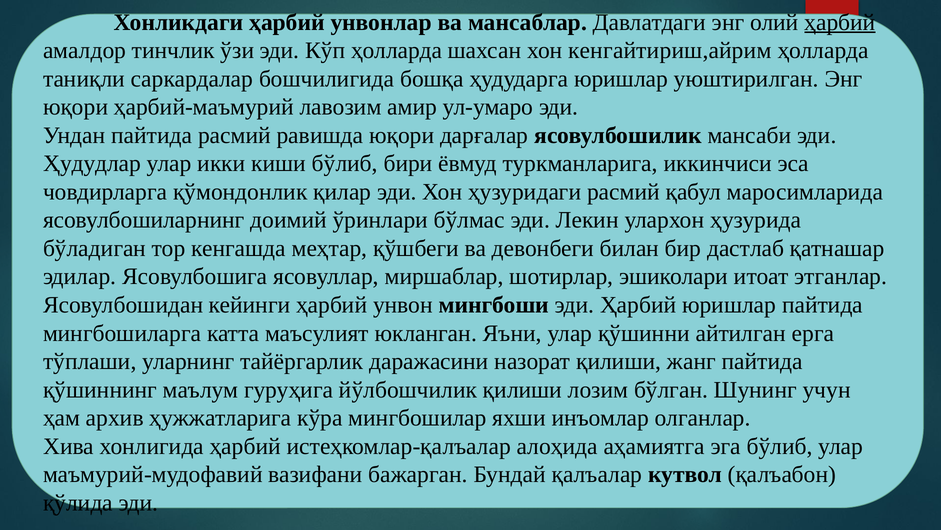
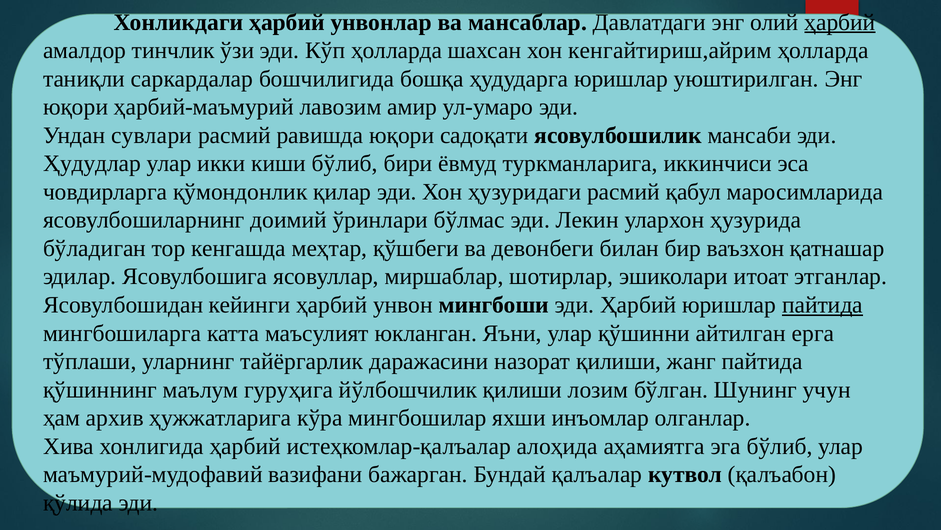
Ундан пайтида: пайтида -> сувлари
дарғалар: дарғалар -> садоқати
дастлаб: дастлаб -> ваъзхон
пайтида at (822, 305) underline: none -> present
